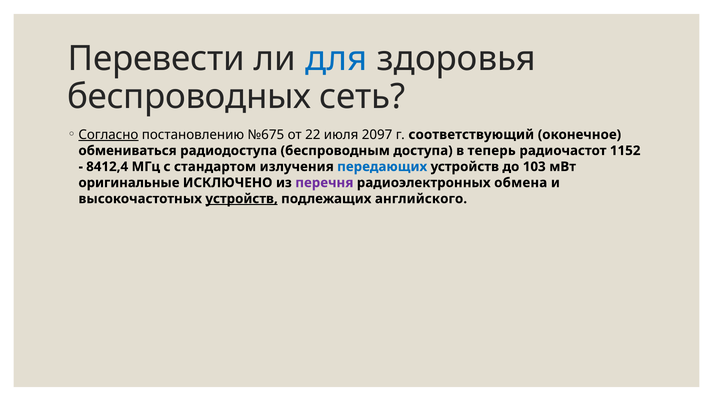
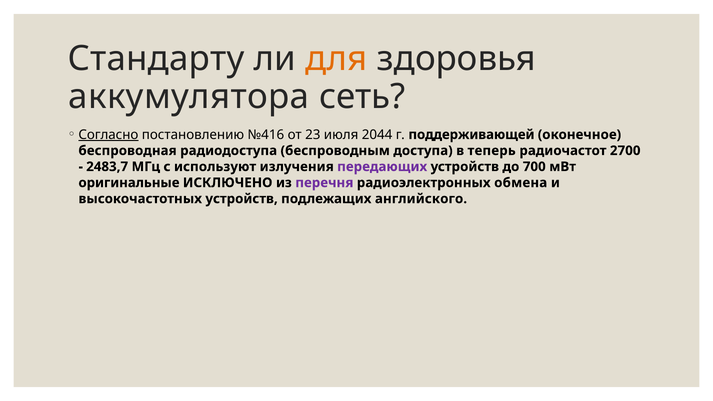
Перевести: Перевести -> Стандарту
для colour: blue -> orange
беспроводных: беспроводных -> аккумулятора
№675: №675 -> №416
22: 22 -> 23
2097: 2097 -> 2044
соответствующий: соответствующий -> поддерживающей
обмениваться: обмениваться -> беспроводная
1152: 1152 -> 2700
8412,4: 8412,4 -> 2483,7
стандартом: стандартом -> используют
передающих colour: blue -> purple
103: 103 -> 700
устройств at (242, 199) underline: present -> none
